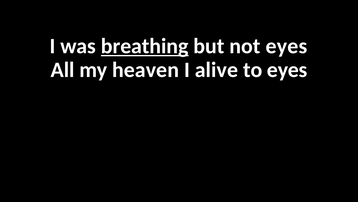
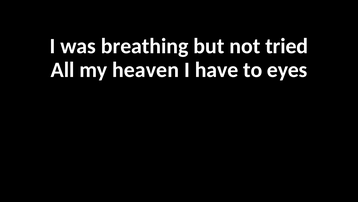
breathing underline: present -> none
not eyes: eyes -> tried
alive: alive -> have
